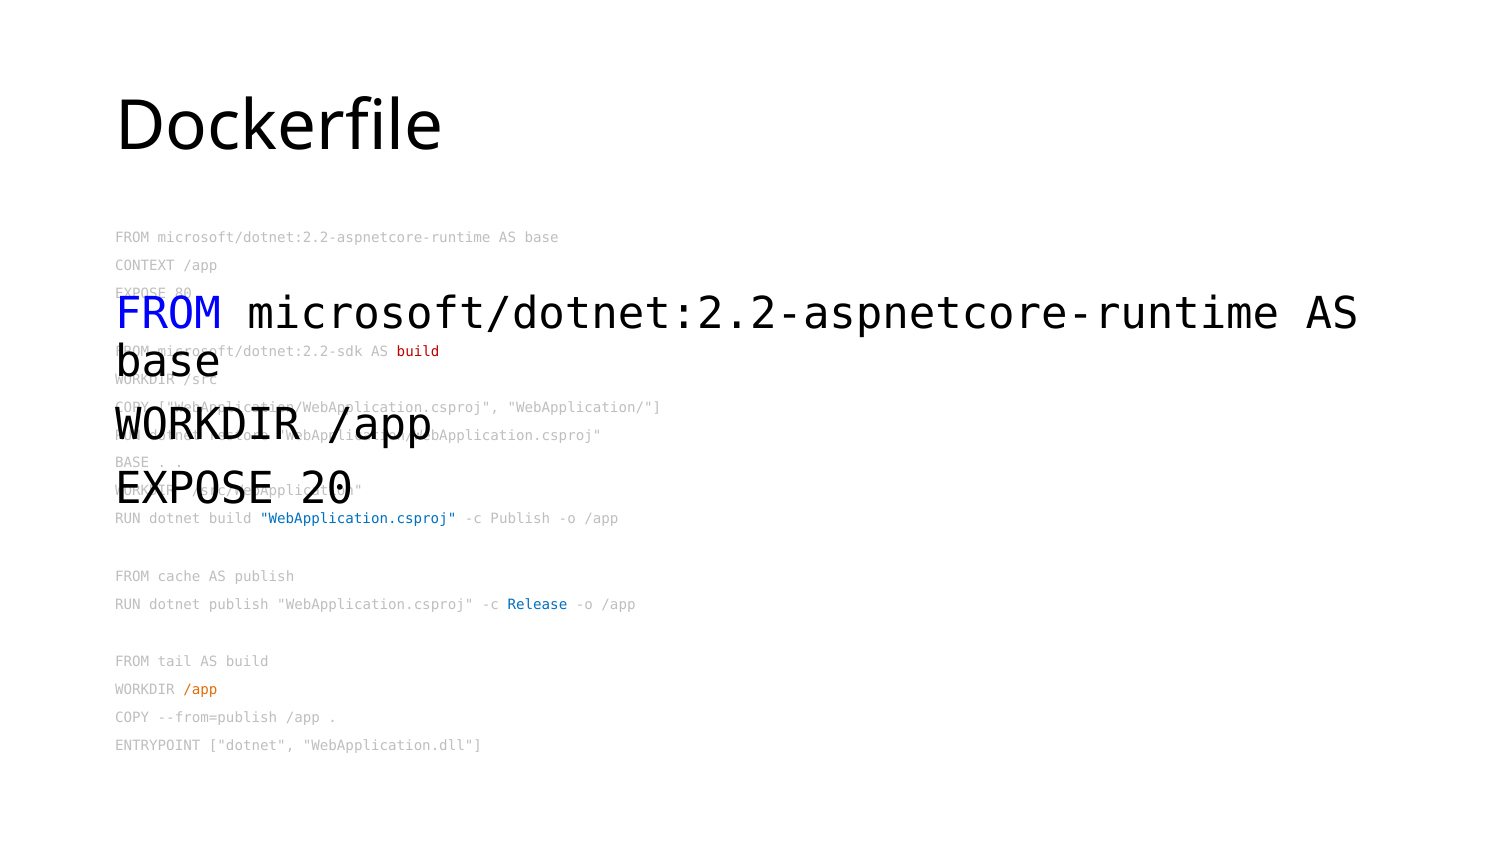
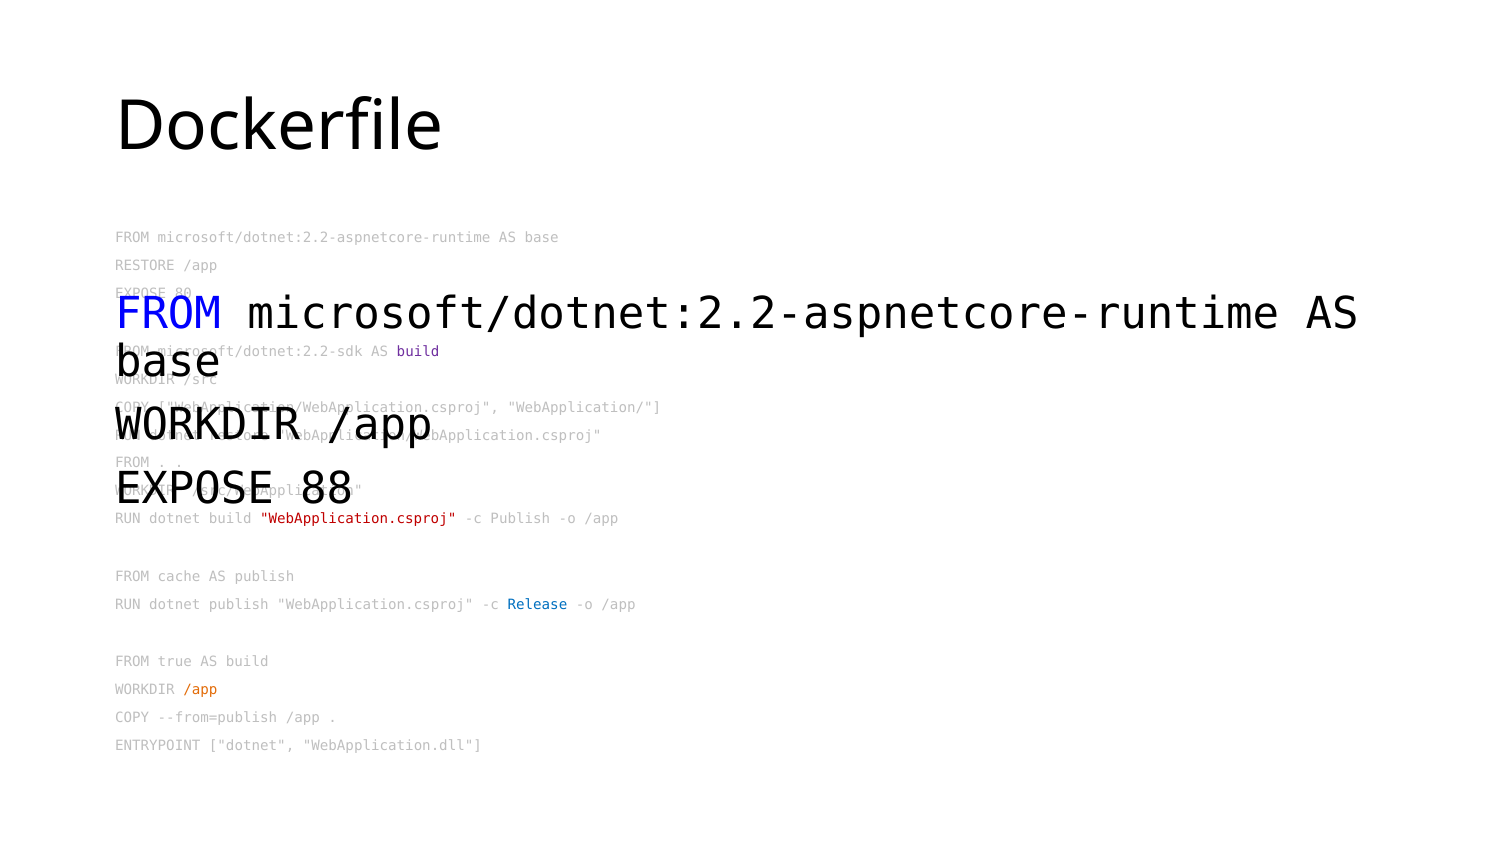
CONTEXT at (145, 266): CONTEXT -> RESTORE
build at (418, 351) colour: red -> purple
BASE at (132, 463): BASE -> FROM
20: 20 -> 88
WebApplication.csproj at (358, 519) colour: blue -> red
tail: tail -> true
